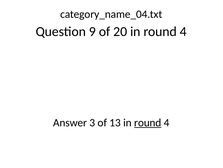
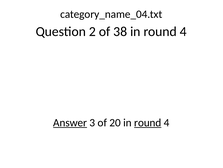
9: 9 -> 2
20: 20 -> 38
Answer underline: none -> present
13: 13 -> 20
